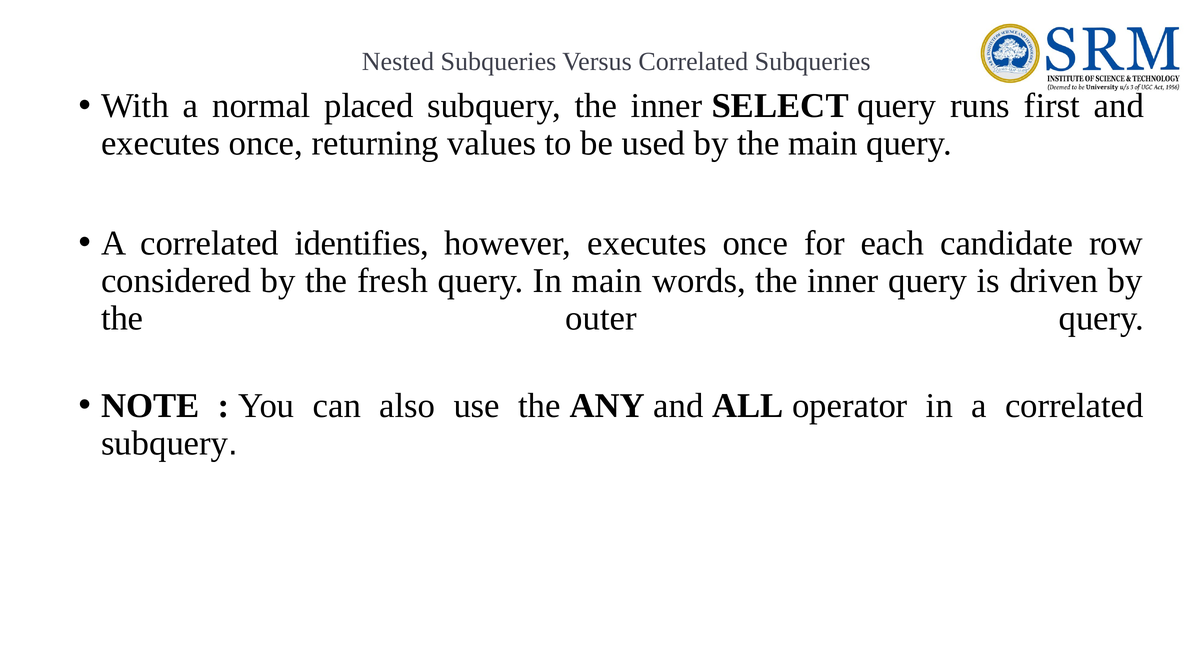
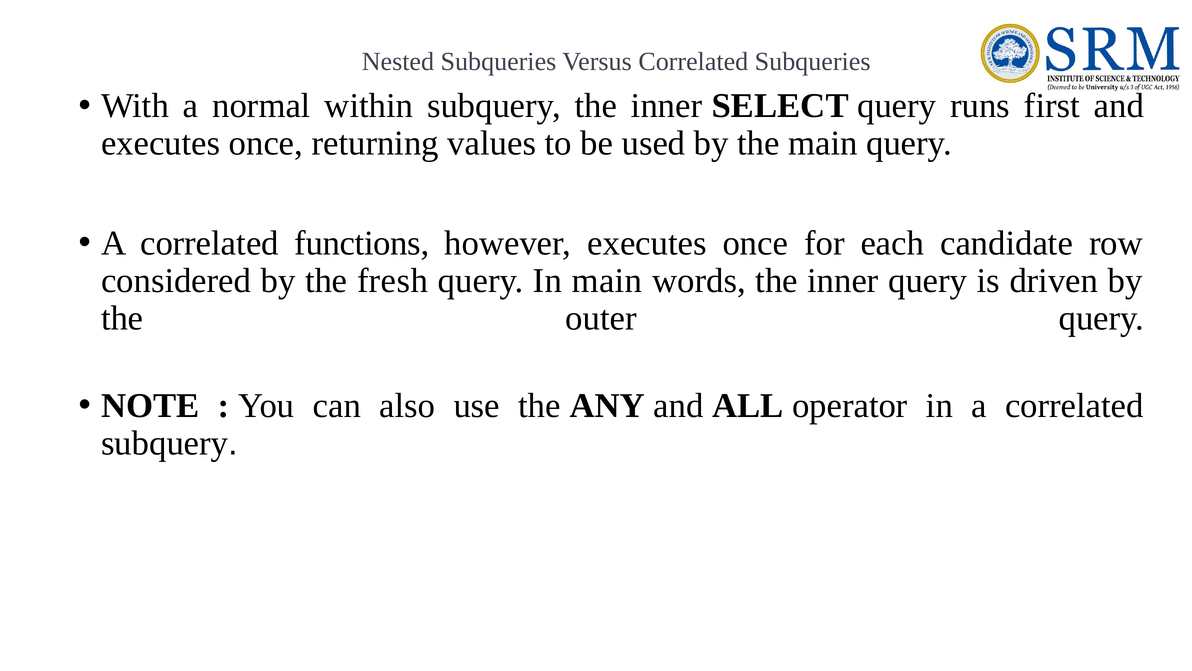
placed: placed -> within
identifies: identifies -> functions
